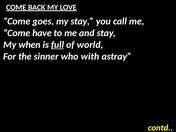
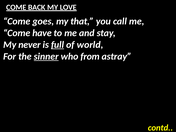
my stay: stay -> that
when: when -> never
sinner underline: none -> present
with: with -> from
